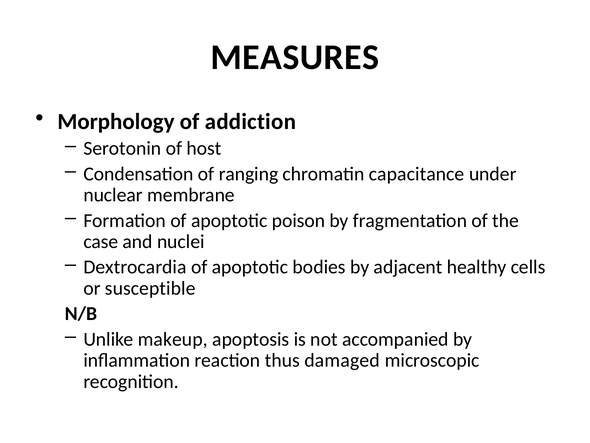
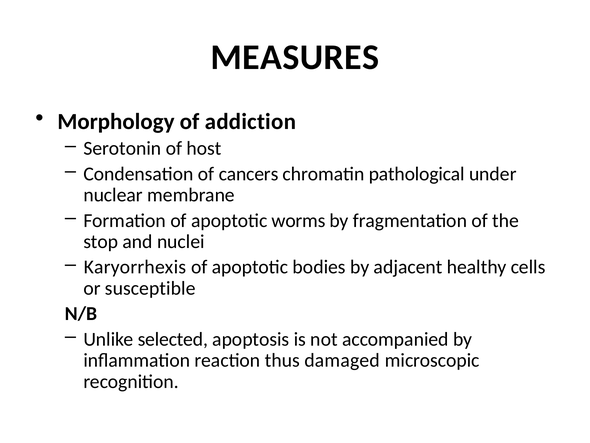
ranging: ranging -> cancers
capacitance: capacitance -> pathological
poison: poison -> worms
case: case -> stop
Dextrocardia: Dextrocardia -> Karyorrhexis
makeup: makeup -> selected
